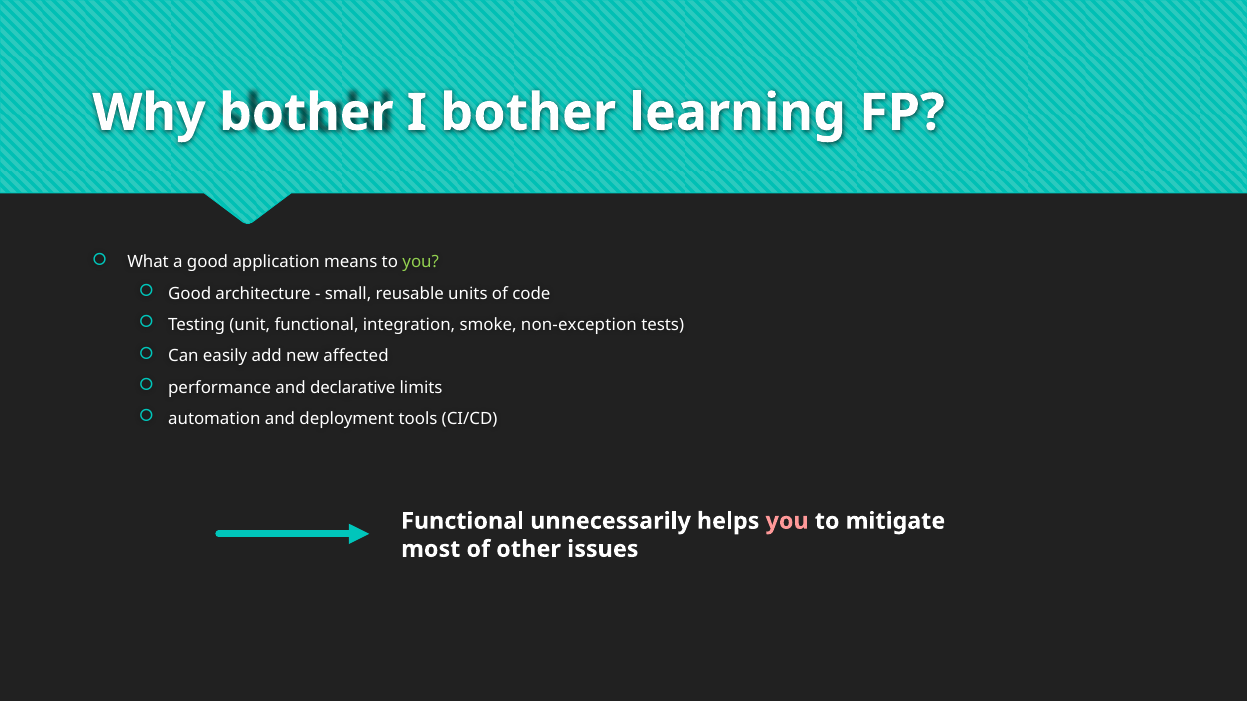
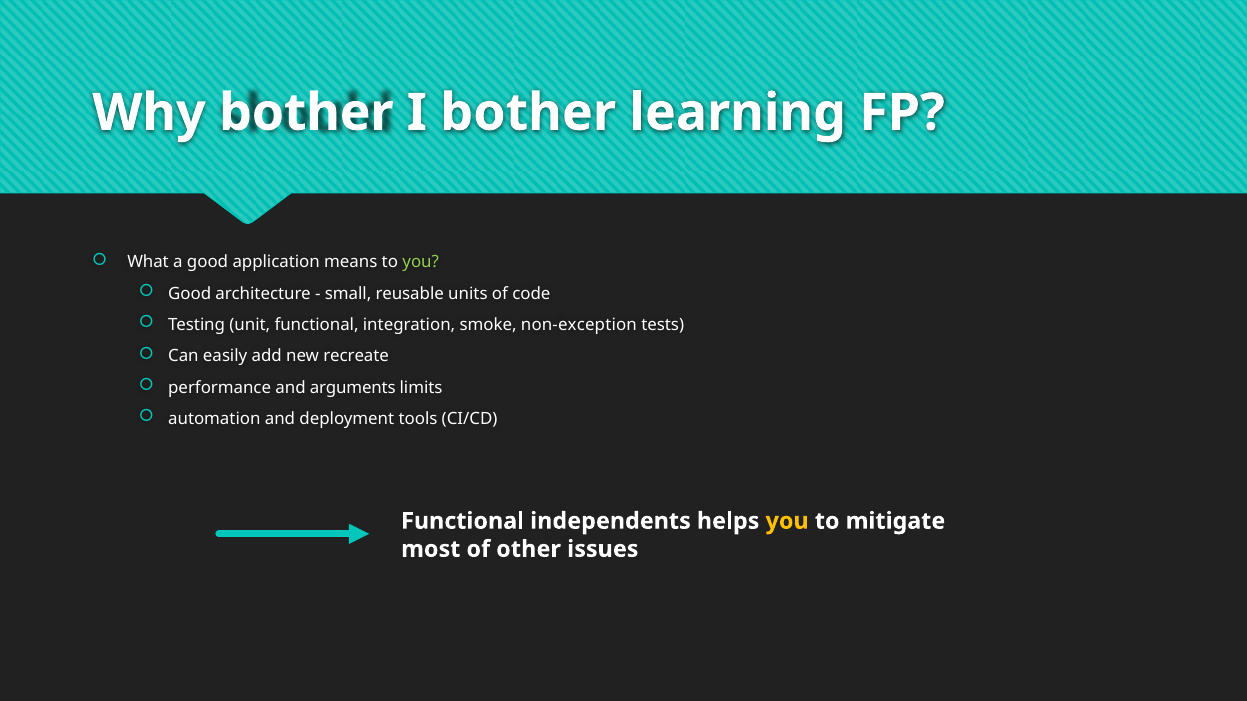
affected: affected -> recreate
declarative: declarative -> arguments
unnecessarily: unnecessarily -> independents
you at (787, 521) colour: pink -> yellow
